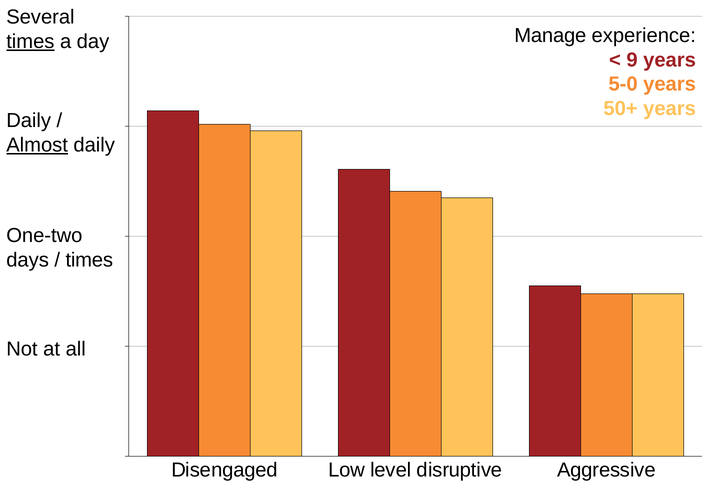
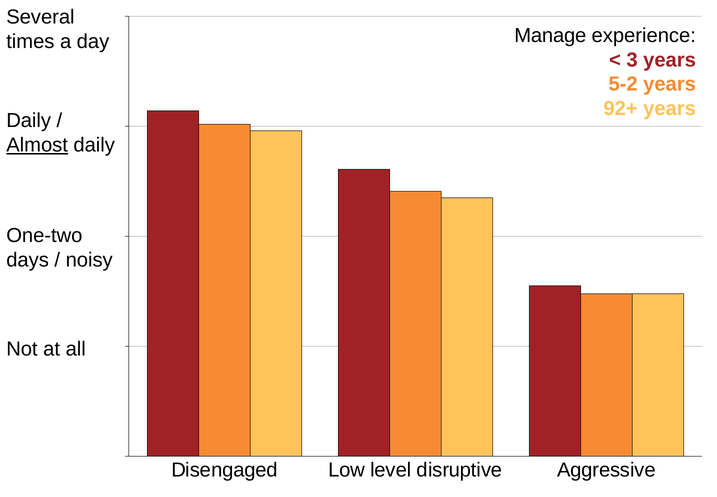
times at (30, 41) underline: present -> none
9: 9 -> 3
5-0: 5-0 -> 5-2
50+: 50+ -> 92+
times at (89, 260): times -> noisy
